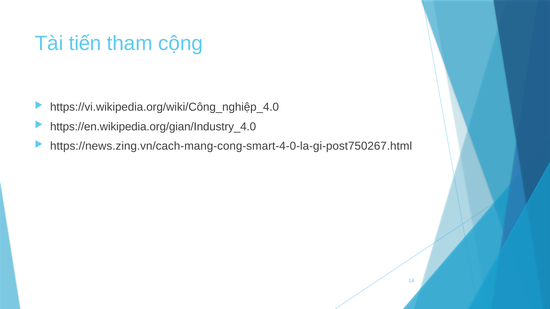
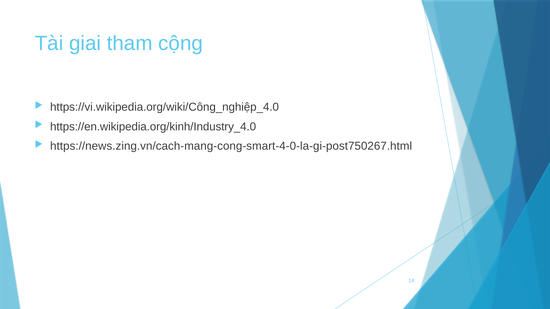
tiến: tiến -> giai
https://en.wikipedia.org/gian/Industry_4.0: https://en.wikipedia.org/gian/Industry_4.0 -> https://en.wikipedia.org/kinh/Industry_4.0
